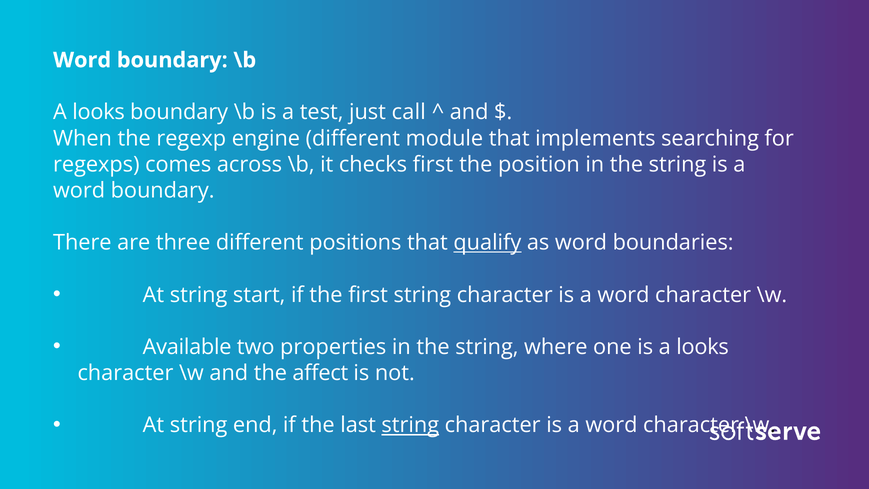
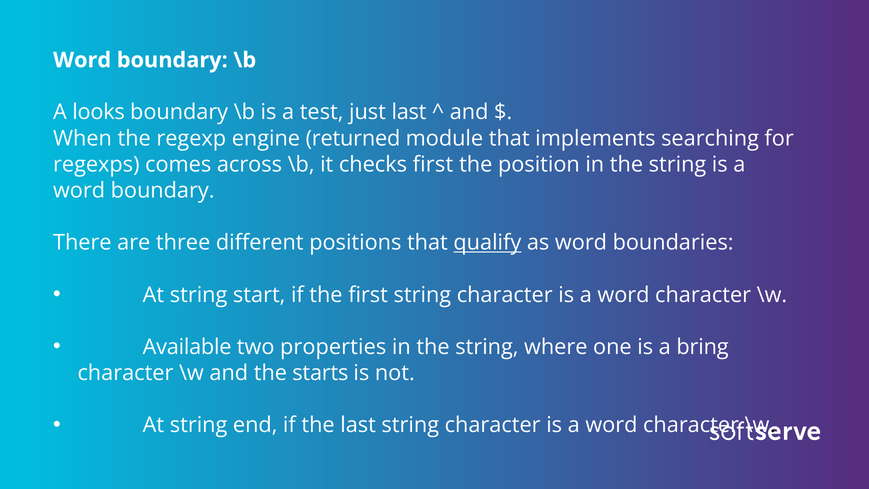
just call: call -> last
engine different: different -> returned
is a looks: looks -> bring
affect: affect -> starts
string at (410, 425) underline: present -> none
